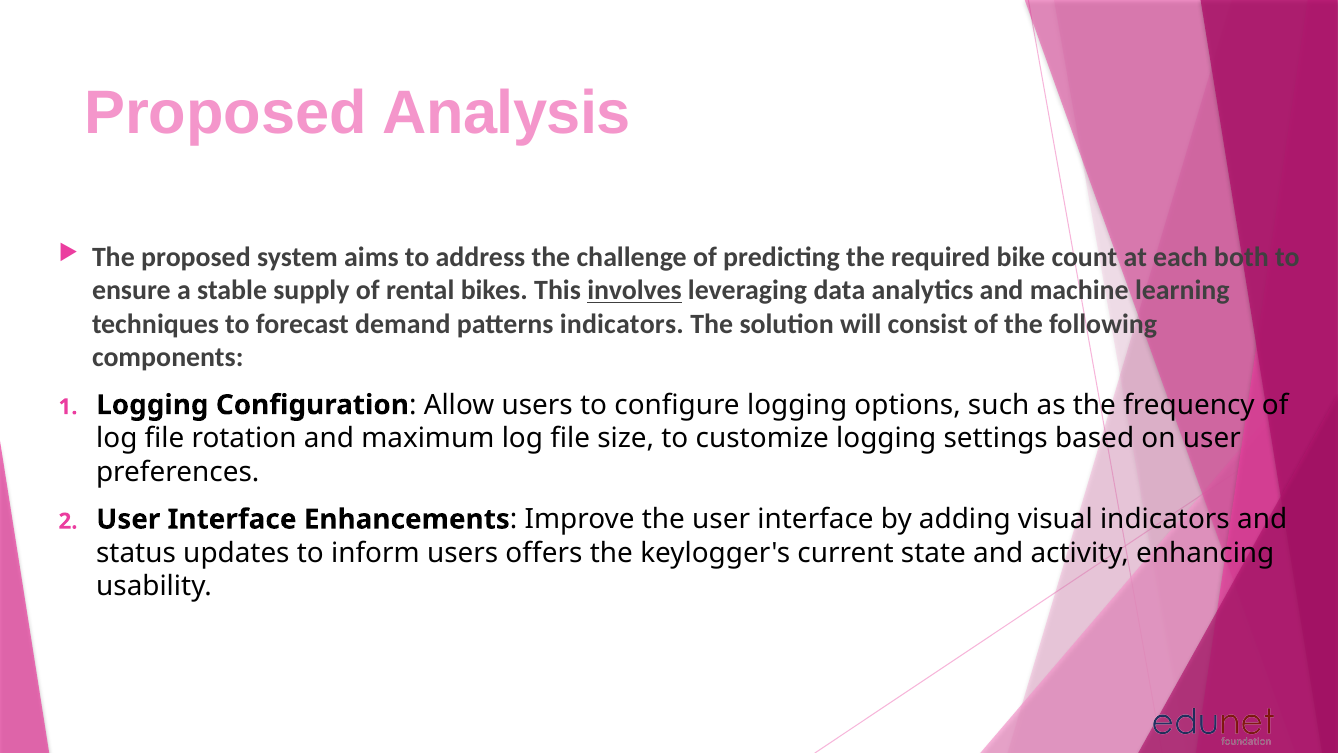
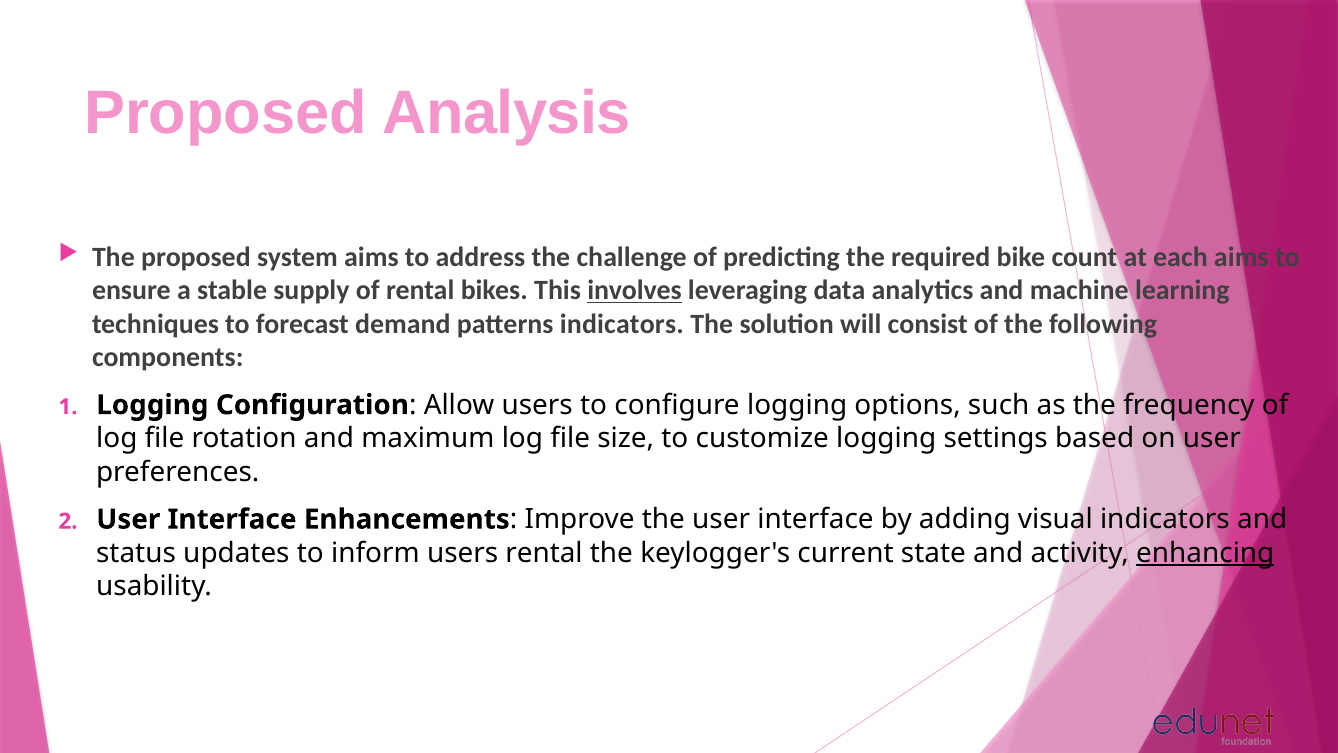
each both: both -> aims
users offers: offers -> rental
enhancing underline: none -> present
